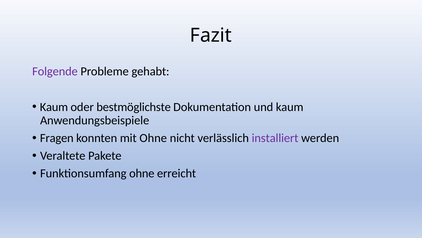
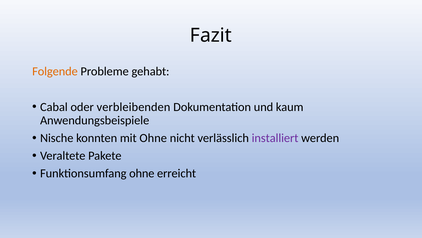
Folgende colour: purple -> orange
Kaum at (54, 107): Kaum -> Cabal
bestmöglichste: bestmöglichste -> verbleibenden
Fragen: Fragen -> Nische
